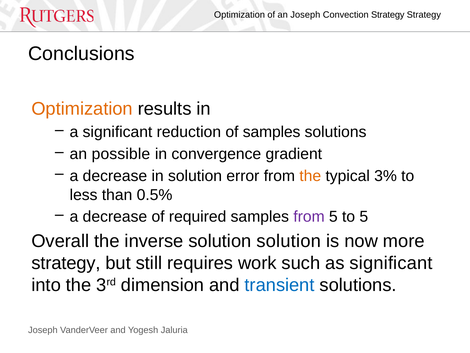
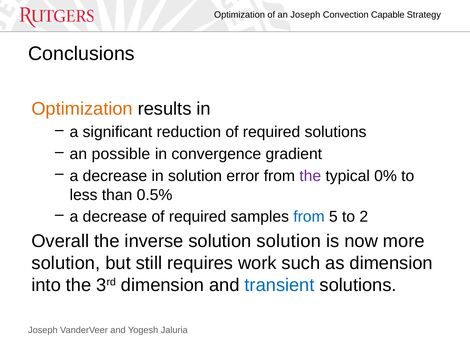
Strategy at (388, 15): Strategy -> Capable
reduction of samples: samples -> required
the at (310, 176) colour: orange -> purple
3%: 3% -> 0%
from at (309, 217) colour: purple -> blue
to 5: 5 -> 2
strategy at (66, 263): strategy -> solution
as significant: significant -> dimension
